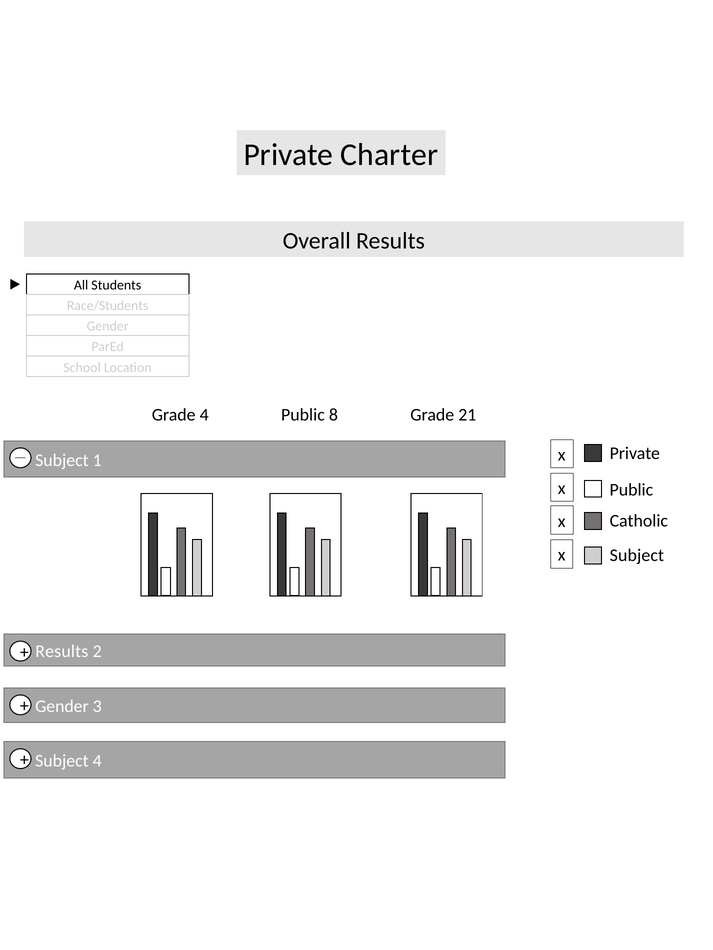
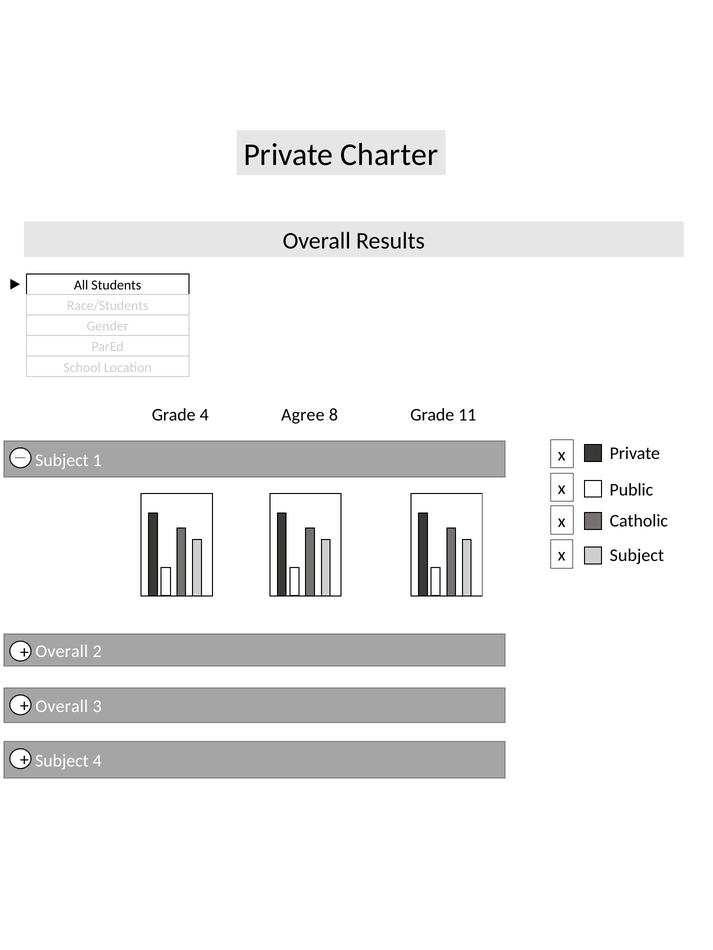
4 Public: Public -> Agree
21: 21 -> 11
Results at (62, 652): Results -> Overall
Gender at (62, 707): Gender -> Overall
